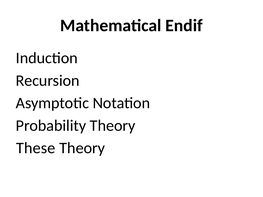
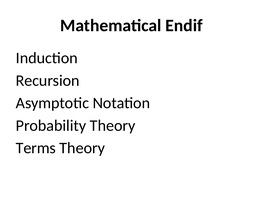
These: These -> Terms
